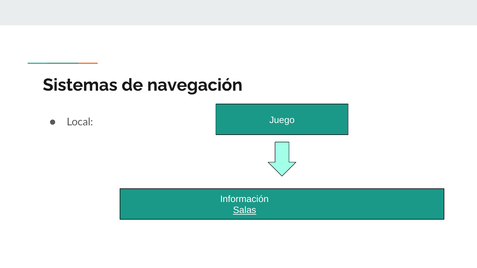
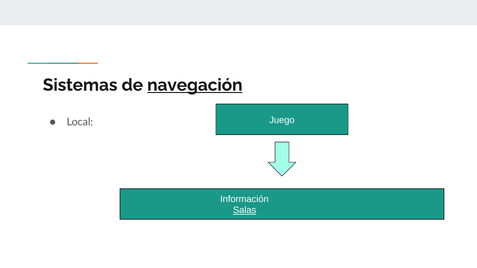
navegación underline: none -> present
